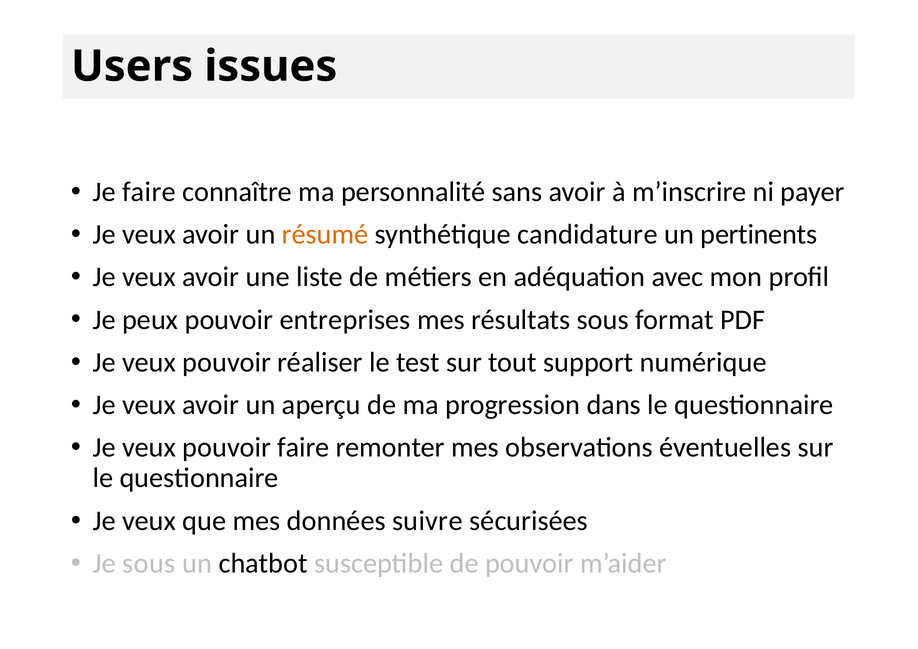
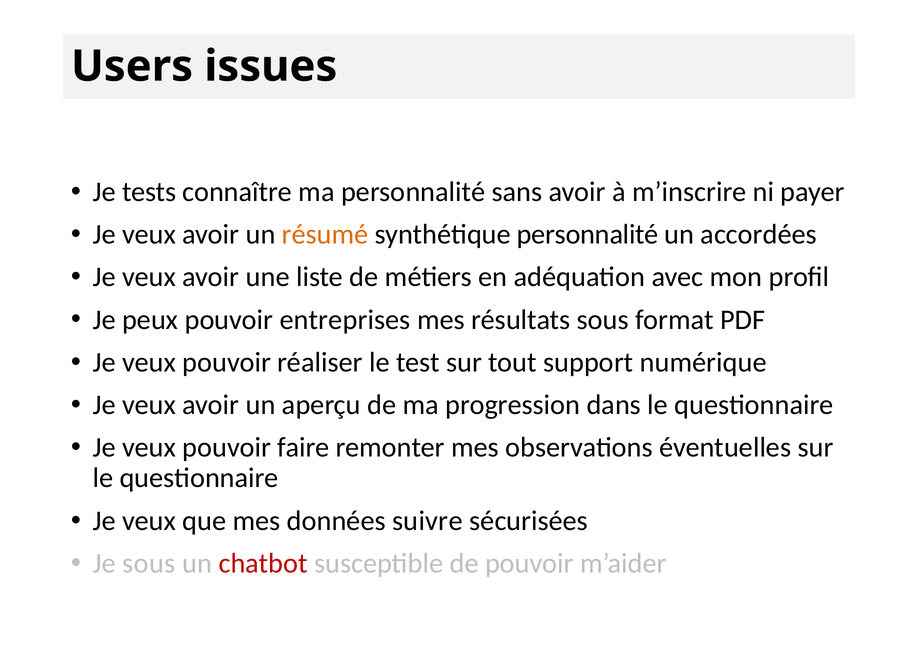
Je faire: faire -> tests
synthétique candidature: candidature -> personnalité
pertinents: pertinents -> accordées
chatbot colour: black -> red
